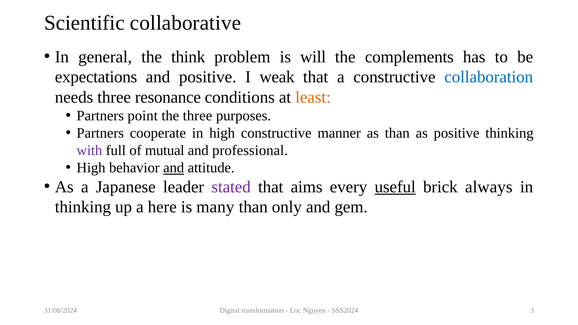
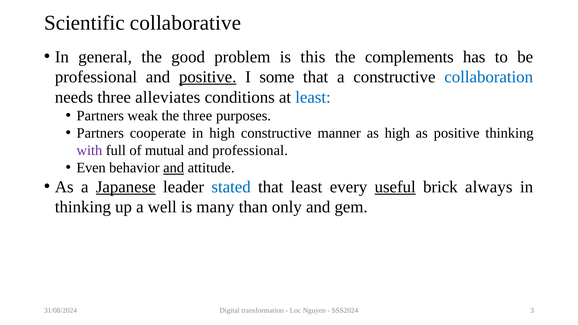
think: think -> good
will: will -> this
expectations at (96, 77): expectations -> professional
positive at (208, 77) underline: none -> present
weak: weak -> some
resonance: resonance -> alleviates
least at (313, 97) colour: orange -> blue
point: point -> weak
as than: than -> high
High at (91, 168): High -> Even
Japanese underline: none -> present
stated colour: purple -> blue
that aims: aims -> least
here: here -> well
